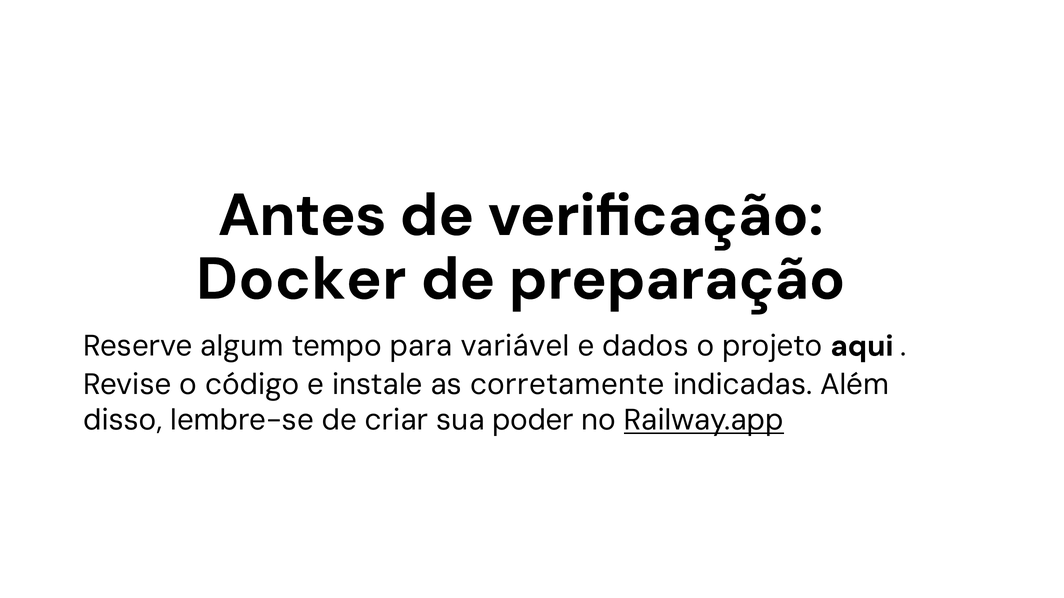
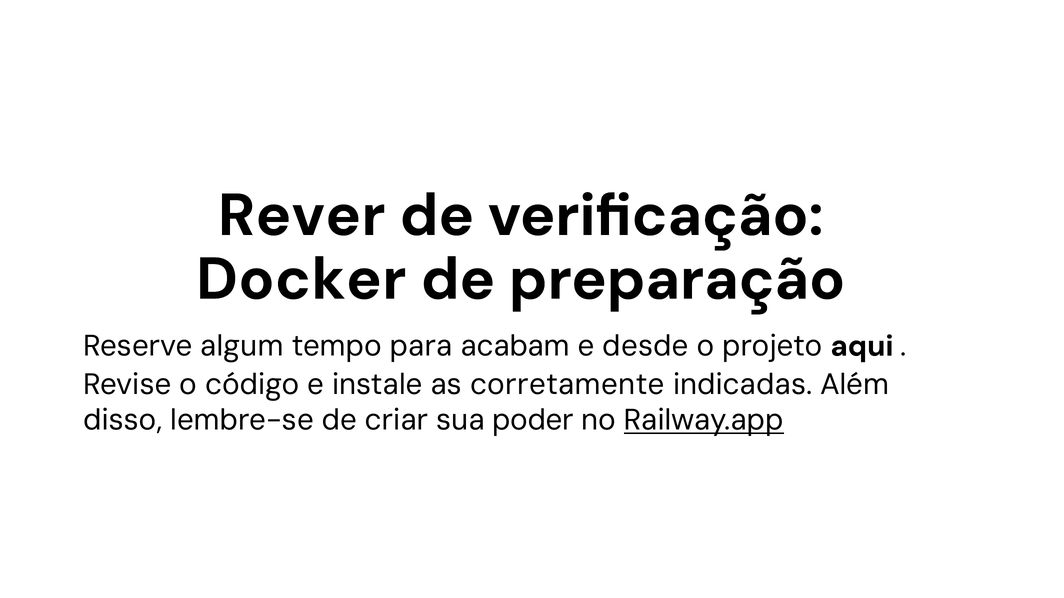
Antes: Antes -> Rever
variável: variável -> acabam
dados: dados -> desde
